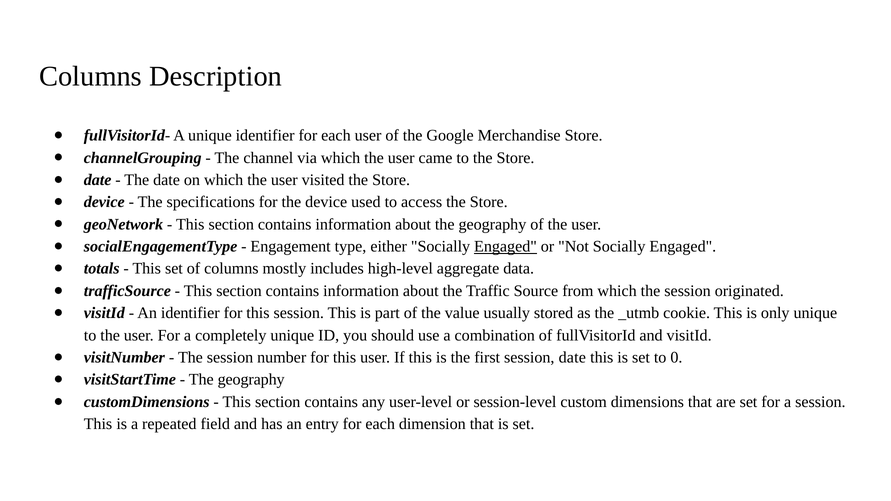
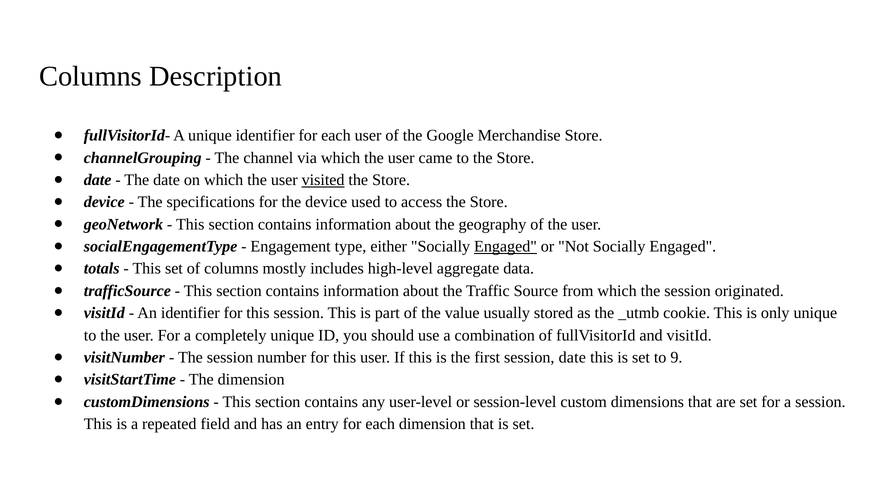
visited underline: none -> present
0: 0 -> 9
geography at (251, 380): geography -> dimension
